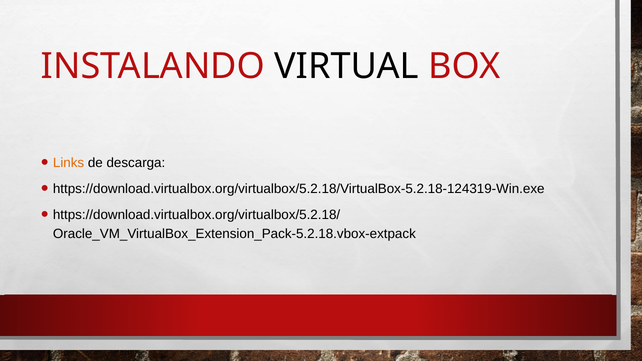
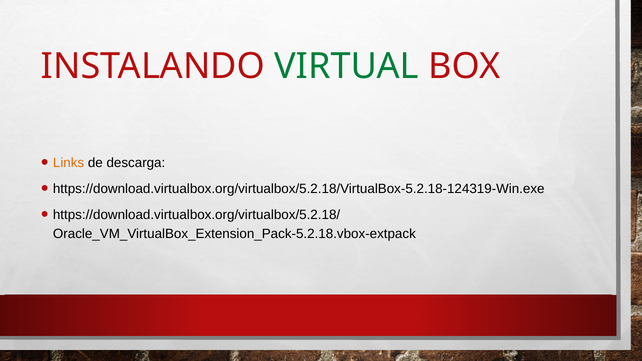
VIRTUAL colour: black -> green
